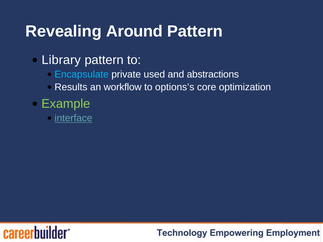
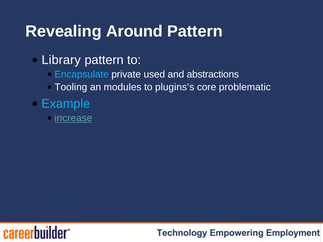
Results: Results -> Tooling
workflow: workflow -> modules
options’s: options’s -> plugins’s
optimization: optimization -> problematic
Example colour: light green -> light blue
interface: interface -> increase
